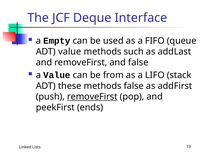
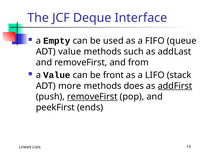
and false: false -> from
from: from -> front
these: these -> more
methods false: false -> does
addFirst underline: none -> present
